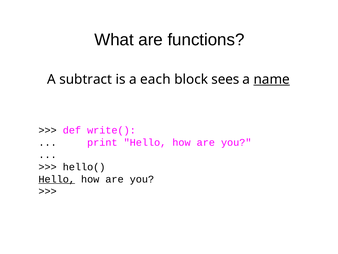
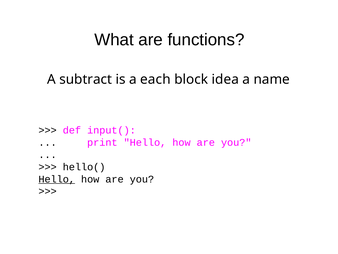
sees: sees -> idea
name underline: present -> none
write(: write( -> input(
